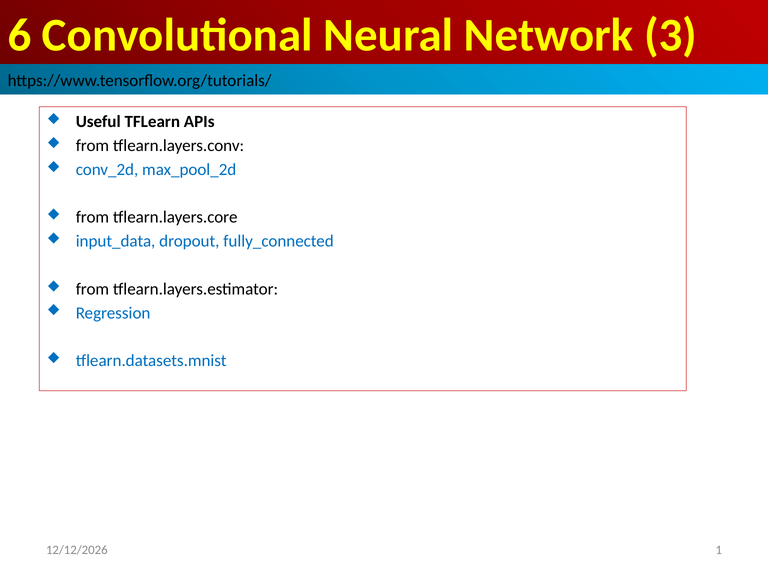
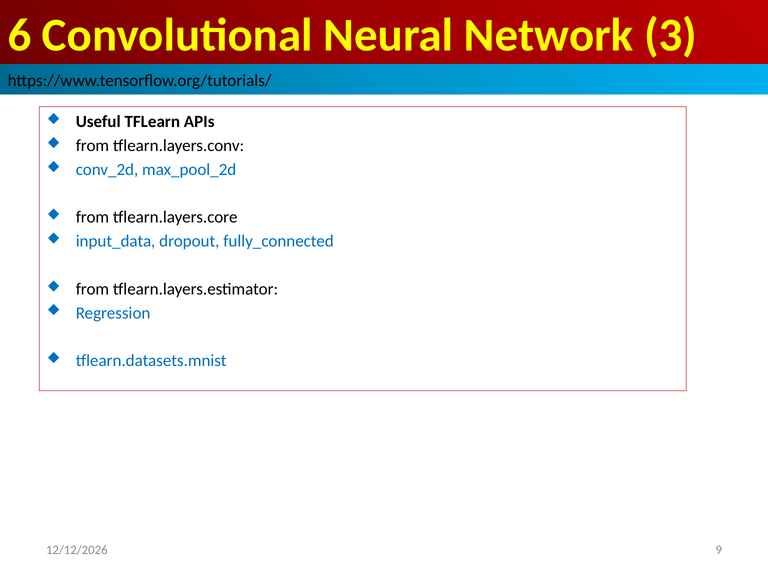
1: 1 -> 9
